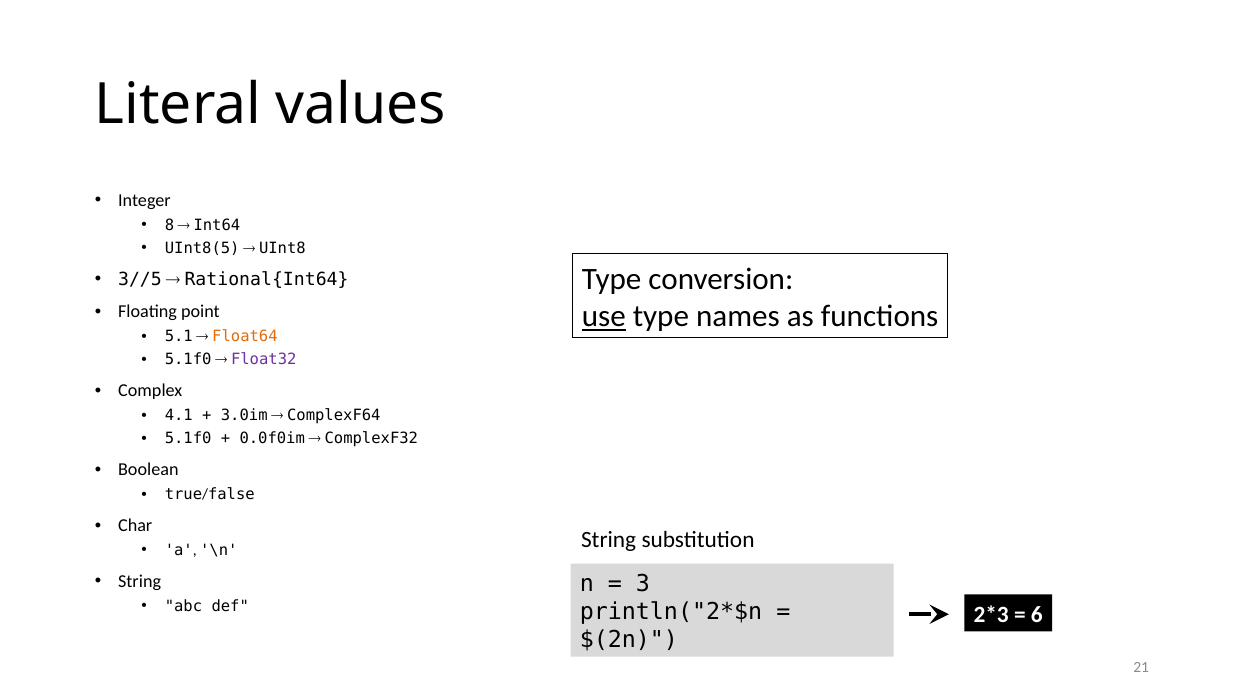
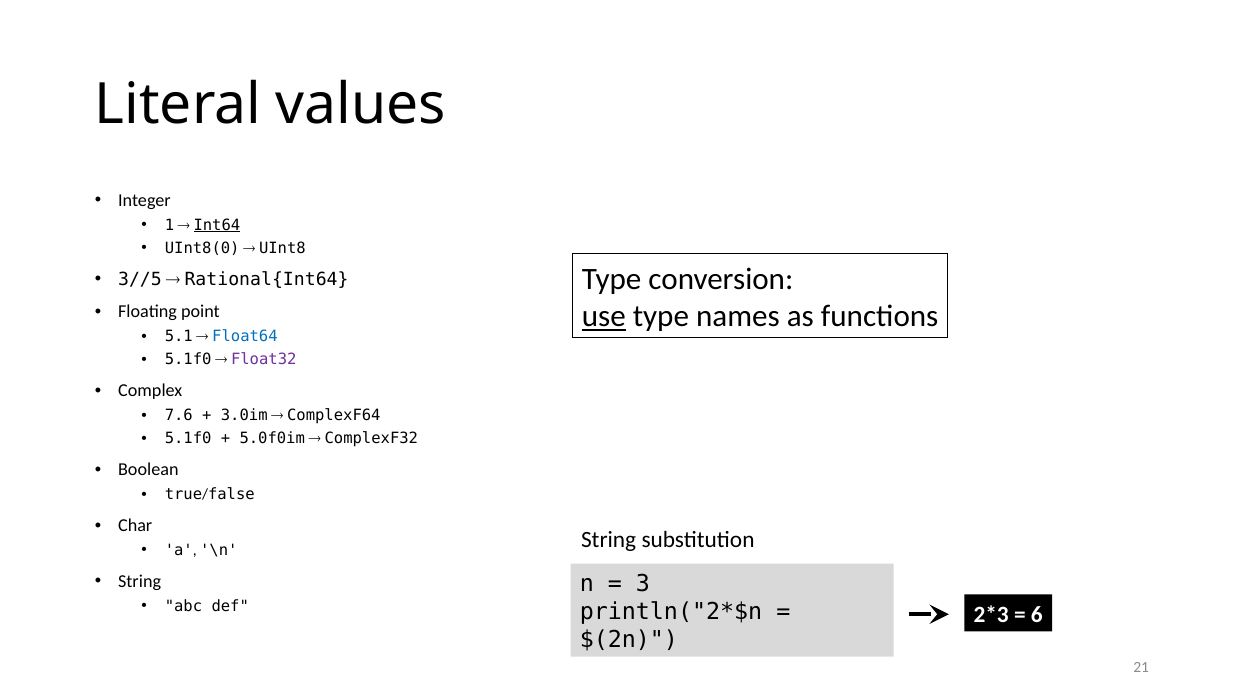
8: 8 -> 1
Int64 underline: none -> present
UInt8(5: UInt8(5 -> UInt8(0
Float64 colour: orange -> blue
4.1: 4.1 -> 7.6
0.0f0im: 0.0f0im -> 5.0f0im
